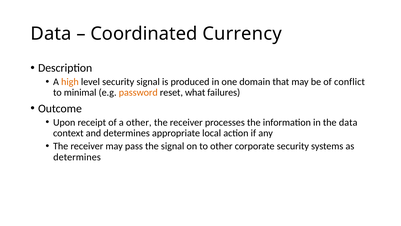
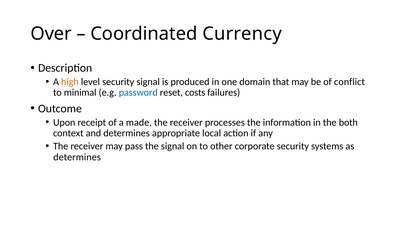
Data at (51, 34): Data -> Over
password colour: orange -> blue
what: what -> costs
a other: other -> made
the data: data -> both
